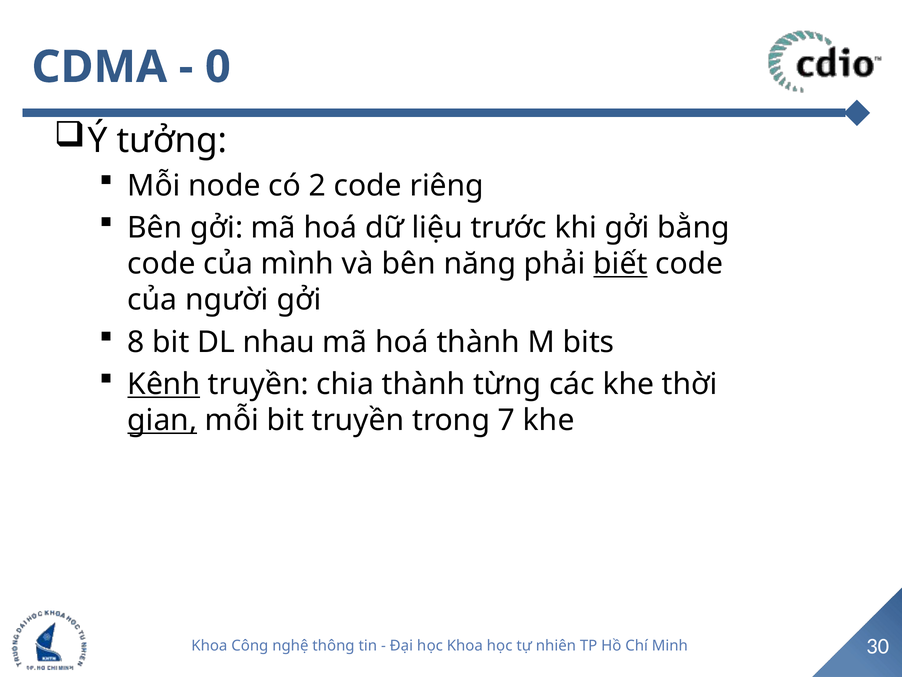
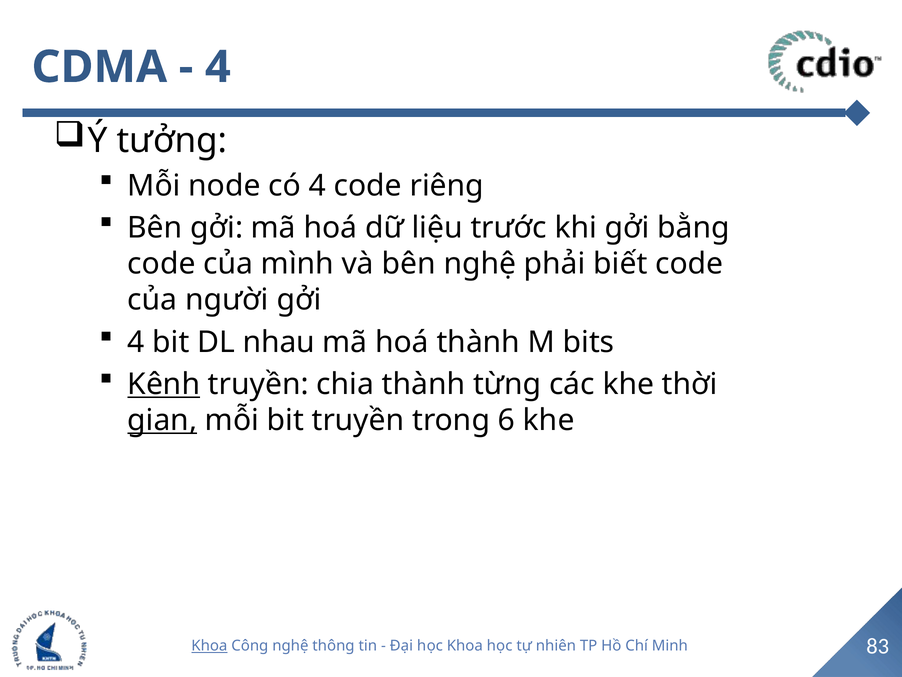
0 at (218, 67): 0 -> 4
có 2: 2 -> 4
bên năng: năng -> nghệ
biết underline: present -> none
8 at (136, 342): 8 -> 4
7: 7 -> 6
Khoa at (209, 645) underline: none -> present
30: 30 -> 83
